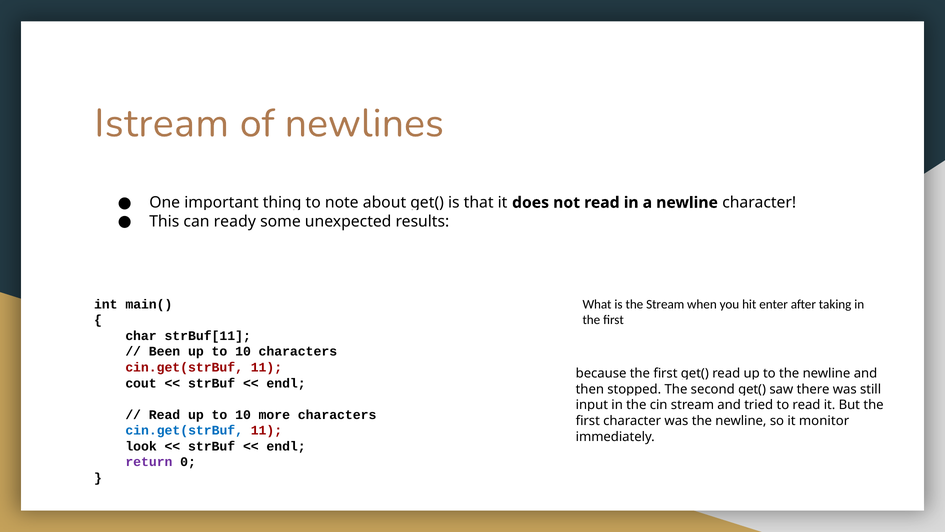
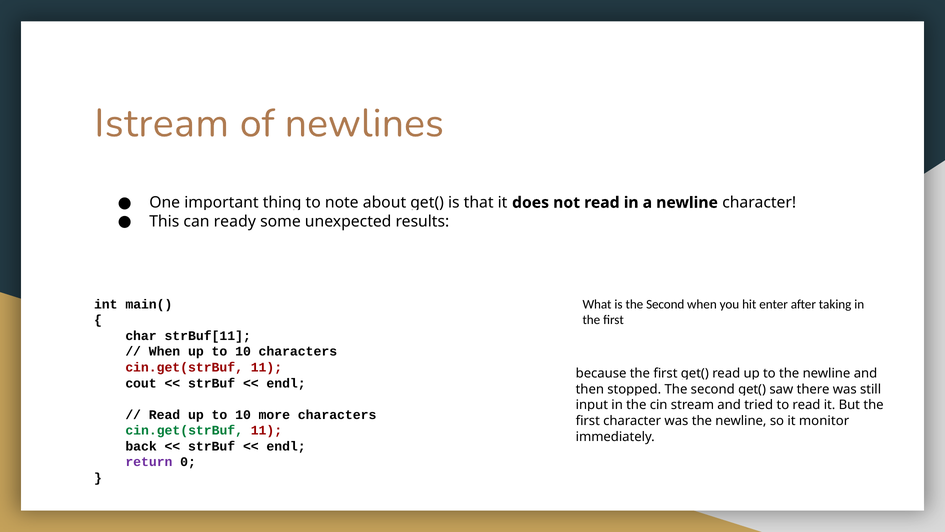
is the Stream: Stream -> Second
Been at (165, 351): Been -> When
cin.get(strBuf at (184, 430) colour: blue -> green
look: look -> back
